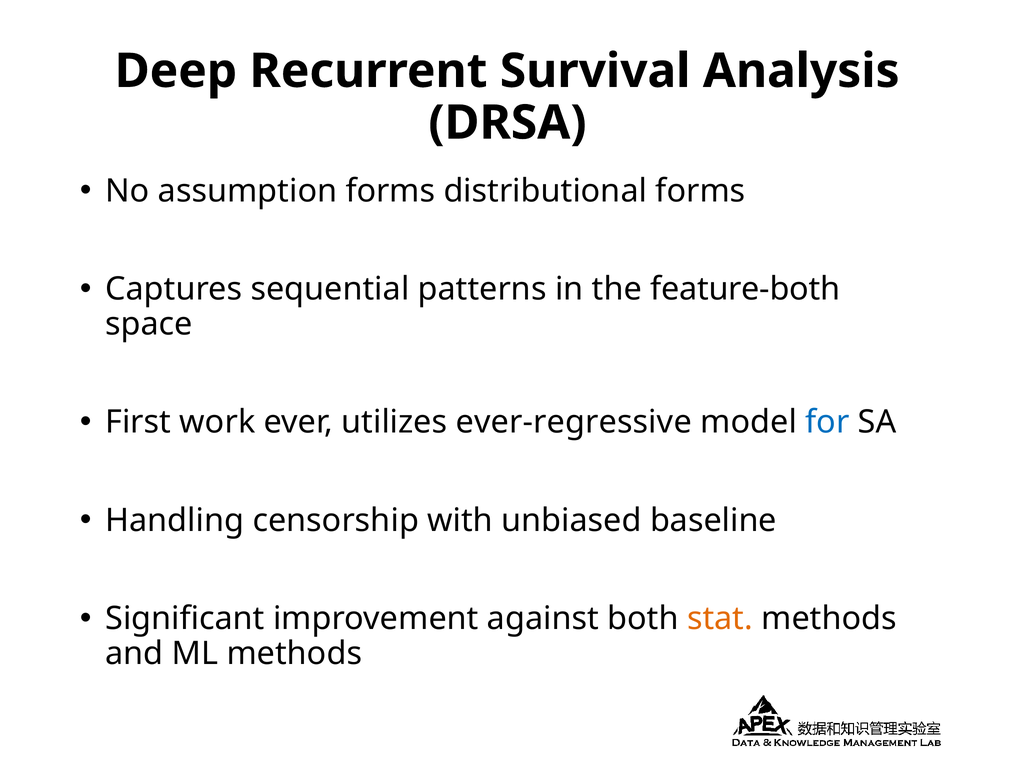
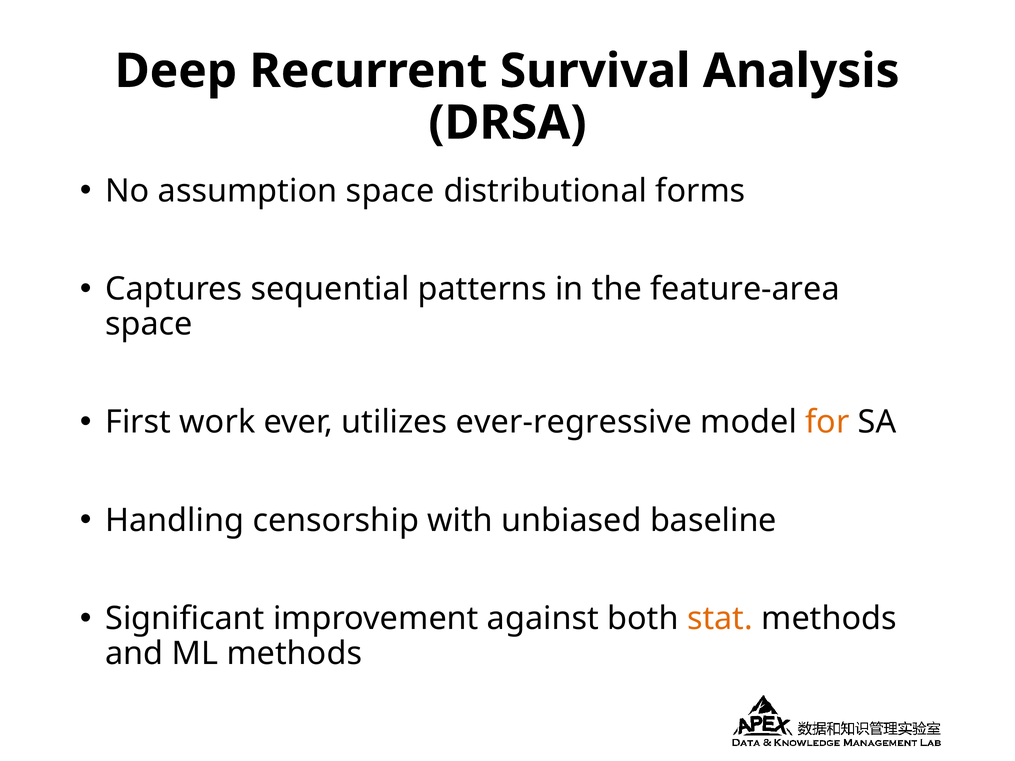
assumption forms: forms -> space
feature-both: feature-both -> feature-area
for colour: blue -> orange
